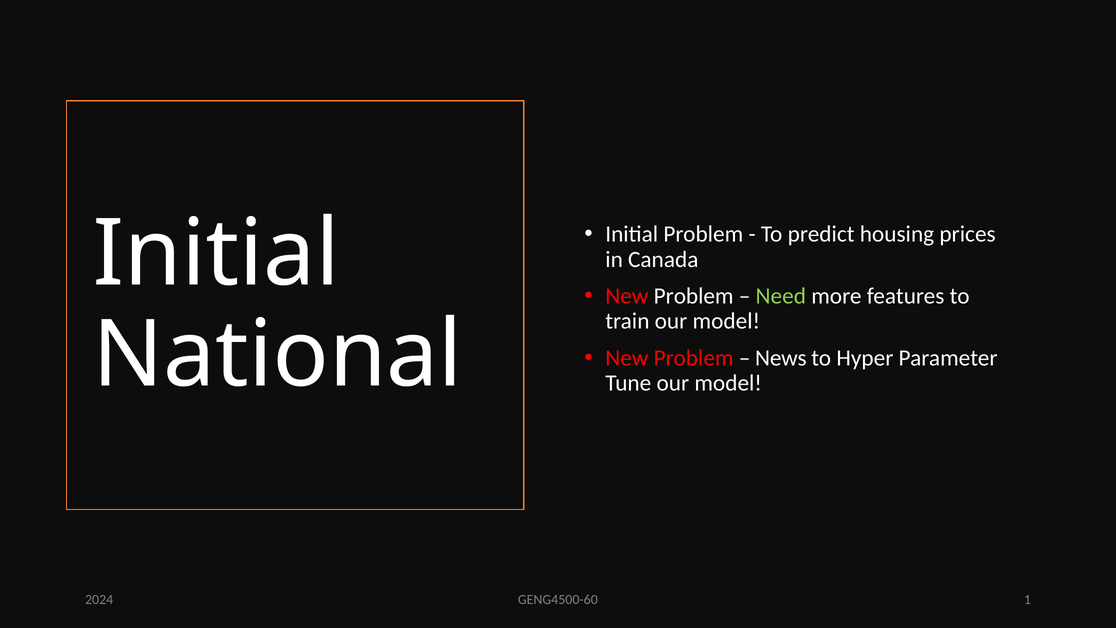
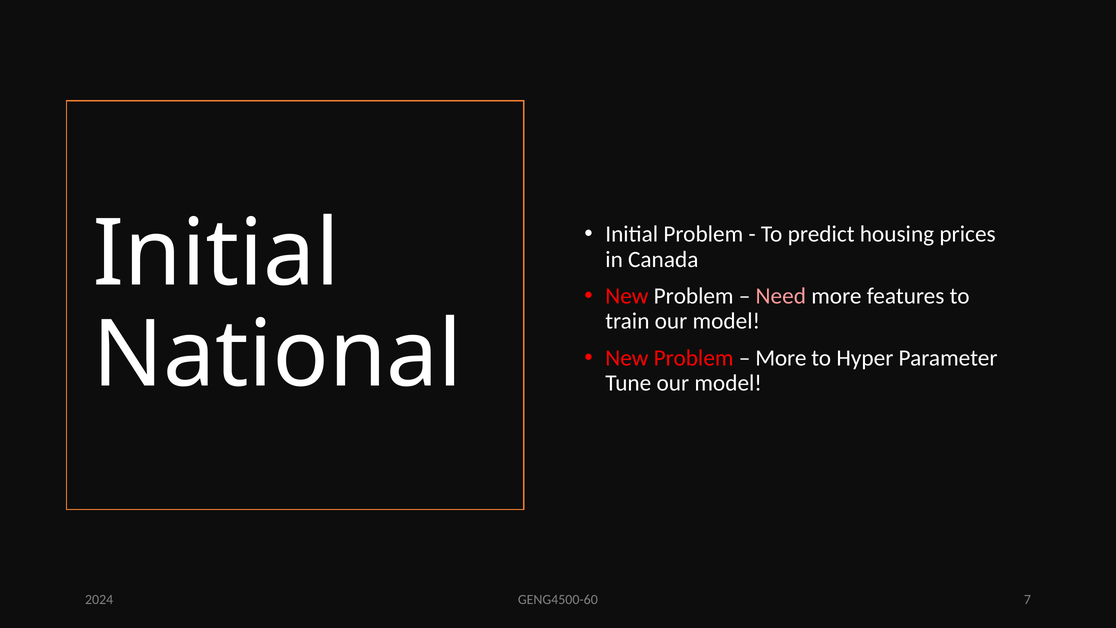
Need colour: light green -> pink
News at (781, 358): News -> More
1: 1 -> 7
